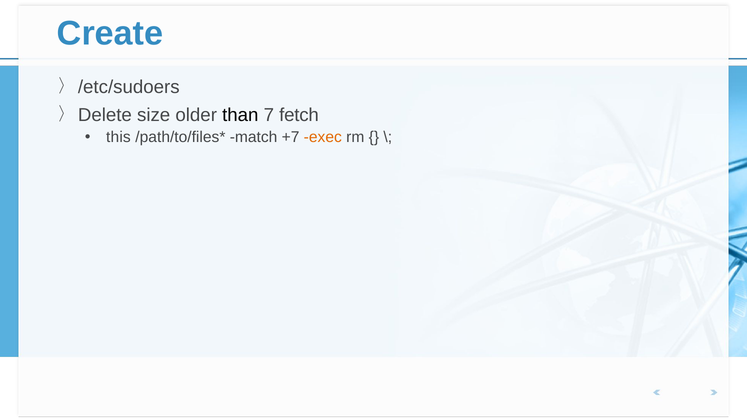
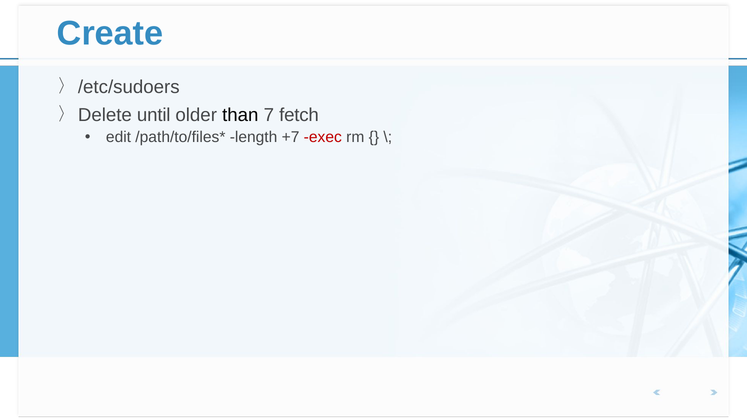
size: size -> until
this: this -> edit
match: match -> length
exec colour: orange -> red
